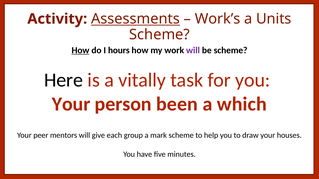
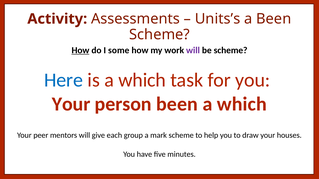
Assessments underline: present -> none
Work’s: Work’s -> Units’s
a Units: Units -> Been
hours: hours -> some
Here colour: black -> blue
is a vitally: vitally -> which
